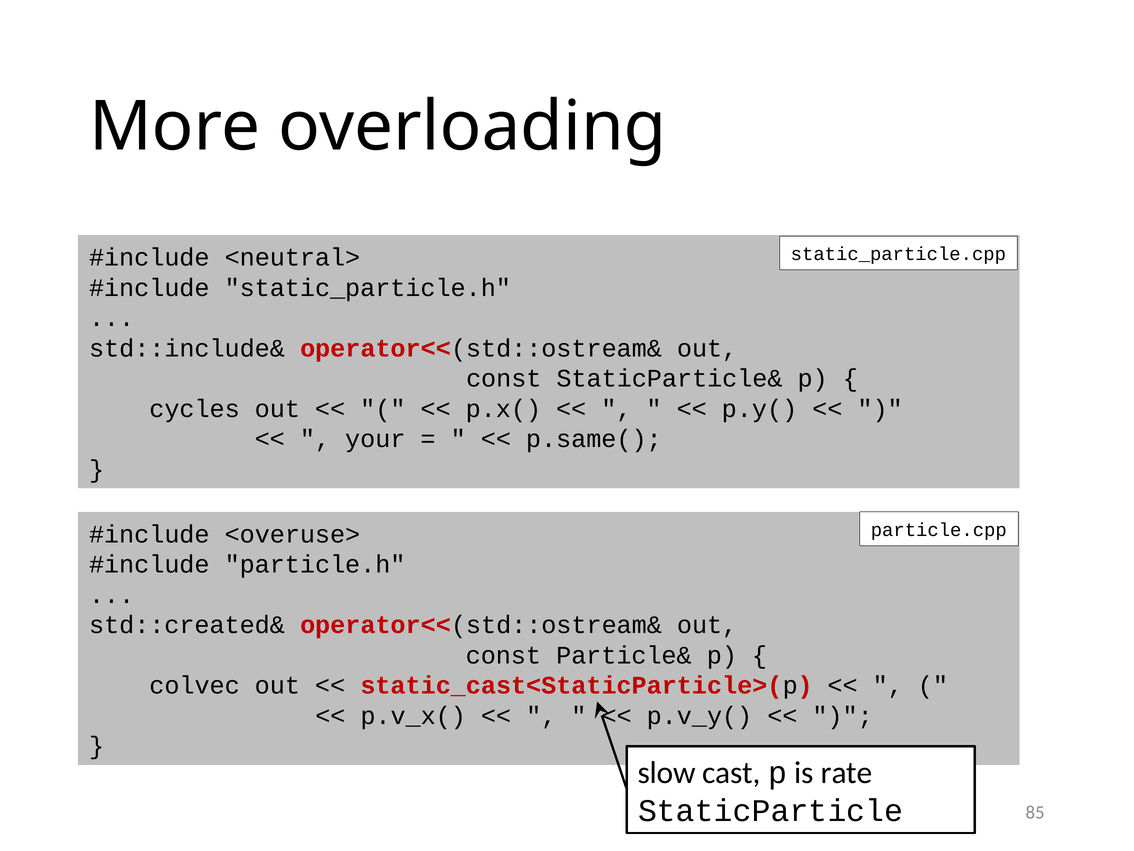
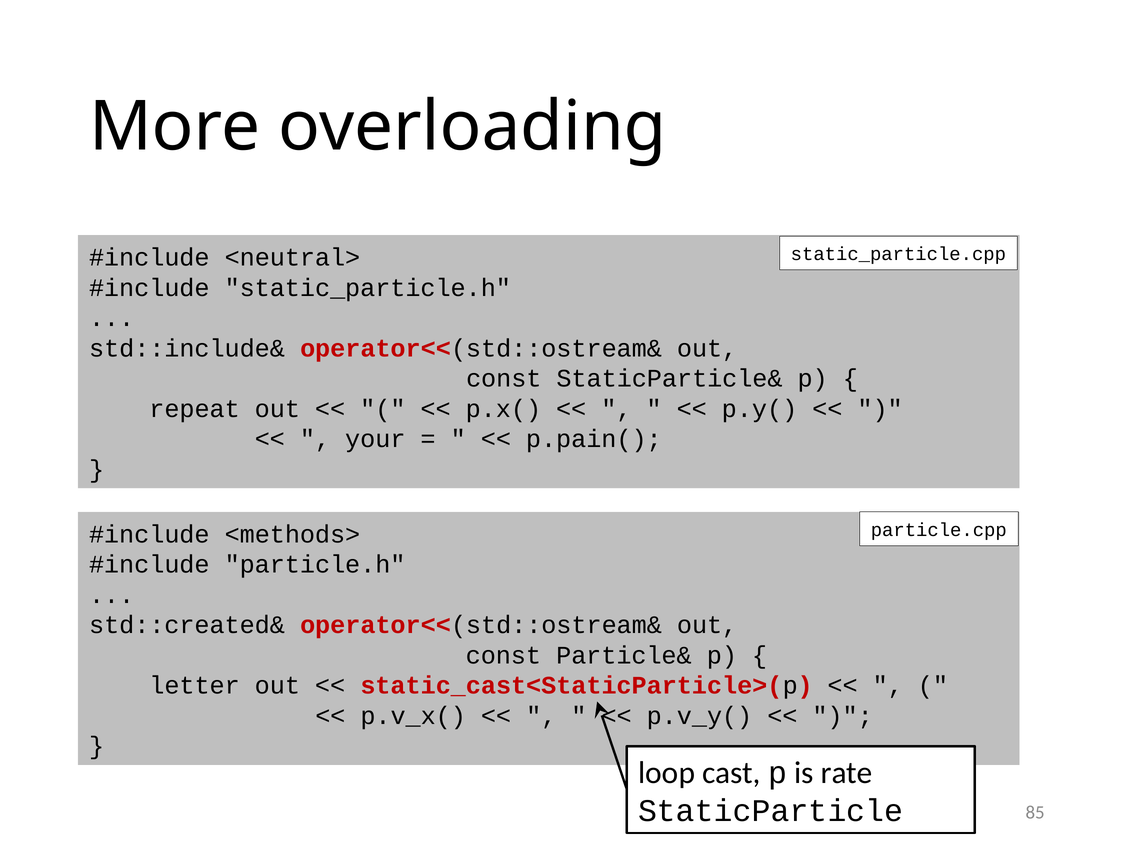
cycles: cycles -> repeat
p.same(: p.same( -> p.pain(
<overuse>: <overuse> -> <methods>
colvec: colvec -> letter
slow: slow -> loop
